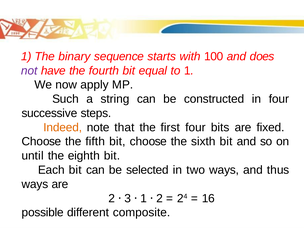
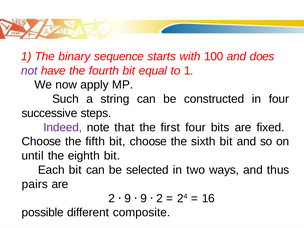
Indeed colour: orange -> purple
ways at (35, 184): ways -> pairs
3 at (128, 198): 3 -> 9
1 at (144, 198): 1 -> 9
